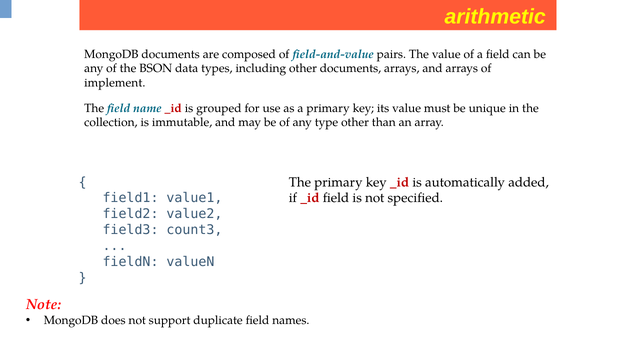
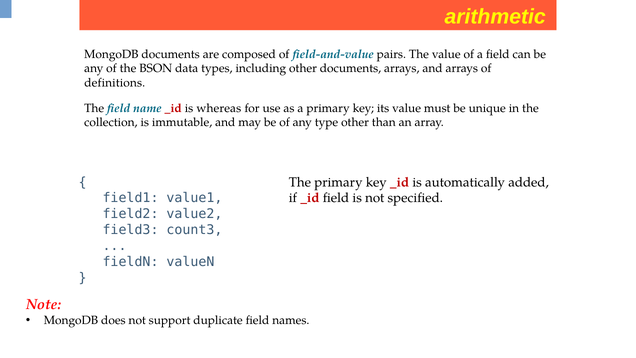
implement: implement -> definitions
grouped: grouped -> whereas
